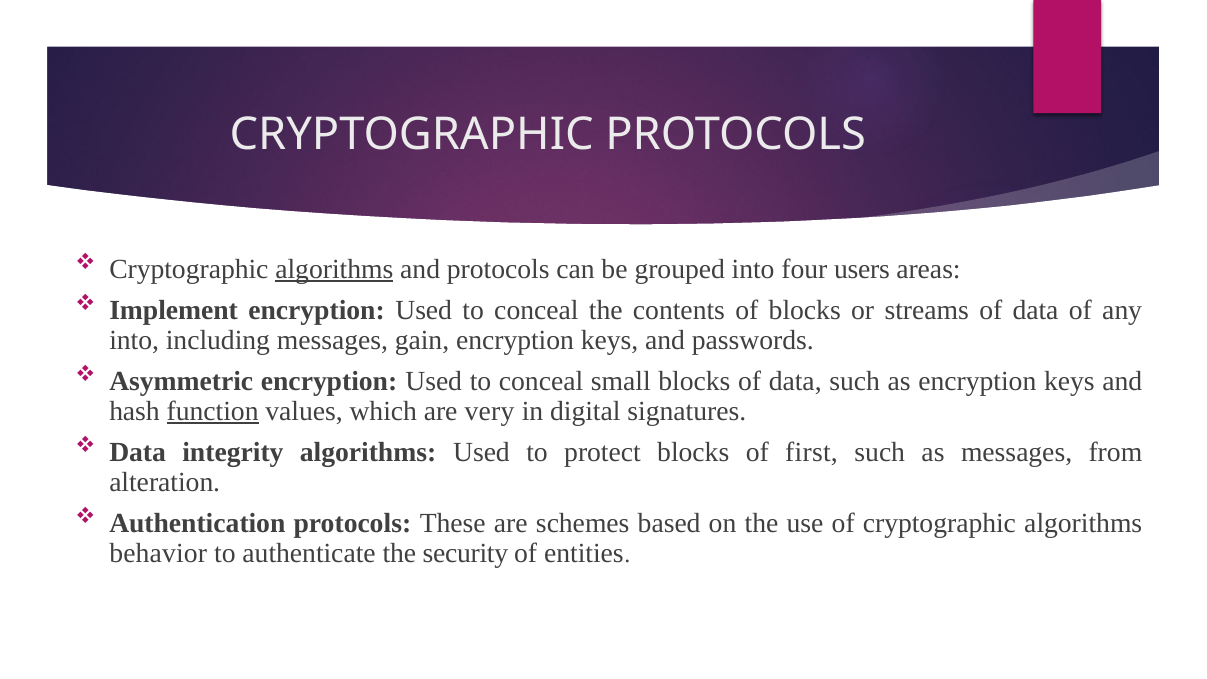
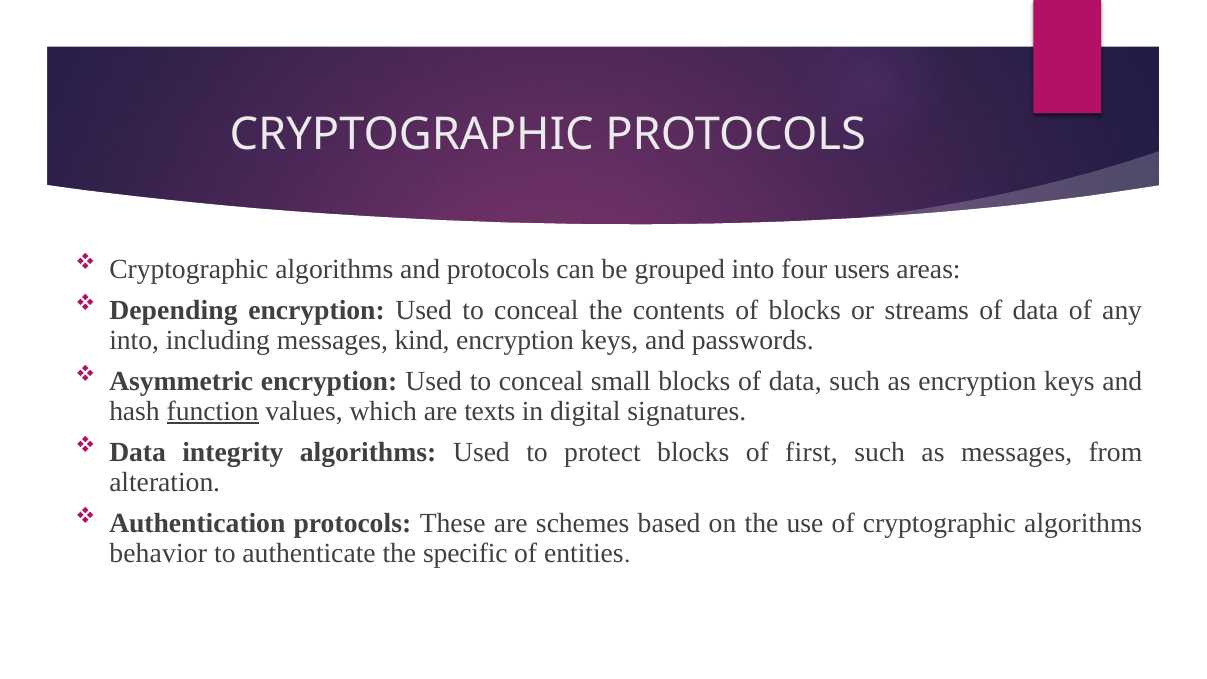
algorithms at (334, 269) underline: present -> none
Implement: Implement -> Depending
gain: gain -> kind
very: very -> texts
security: security -> specific
